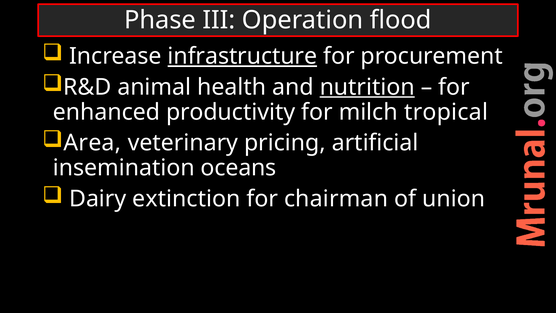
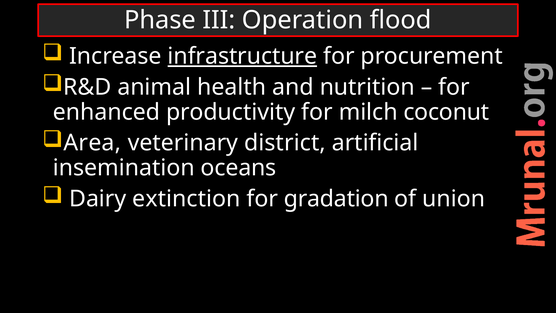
nutrition underline: present -> none
tropical: tropical -> coconut
pricing: pricing -> district
chairman: chairman -> gradation
